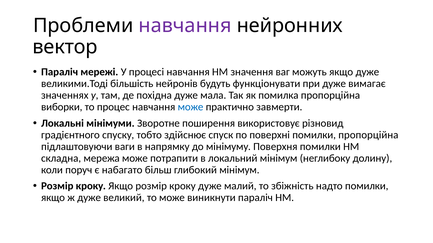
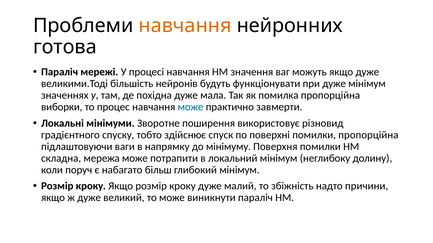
навчання at (185, 26) colour: purple -> orange
вектор: вектор -> готова
дуже вимагає: вимагає -> мінімум
надто помилки: помилки -> причини
